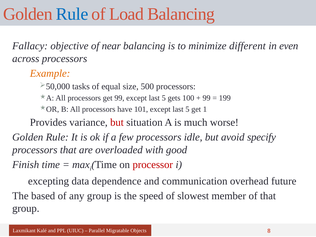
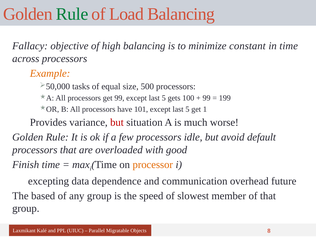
Rule at (72, 14) colour: blue -> green
near: near -> high
different: different -> constant
in even: even -> time
specify: specify -> default
processor colour: red -> orange
